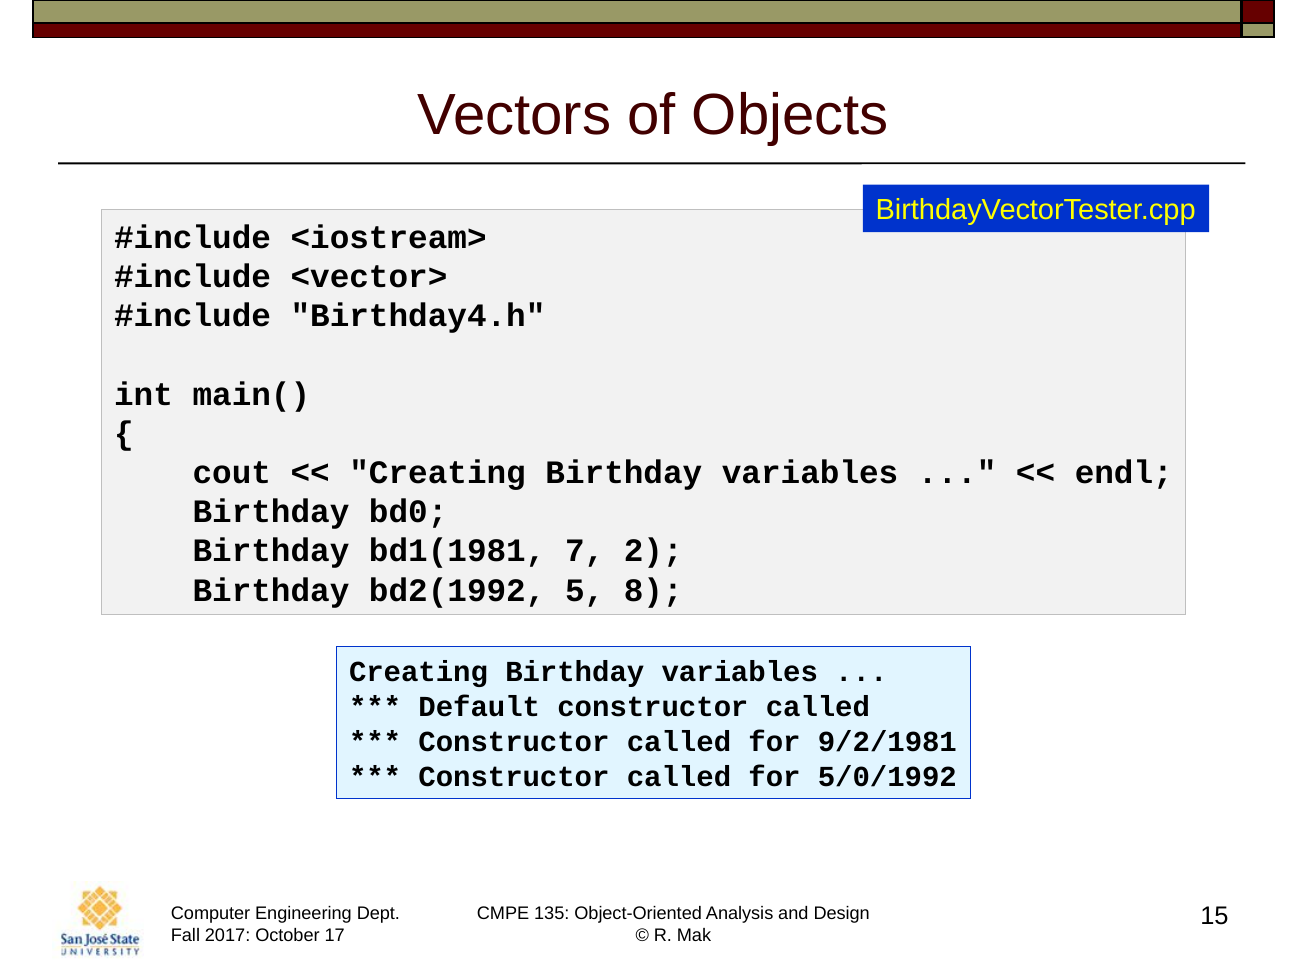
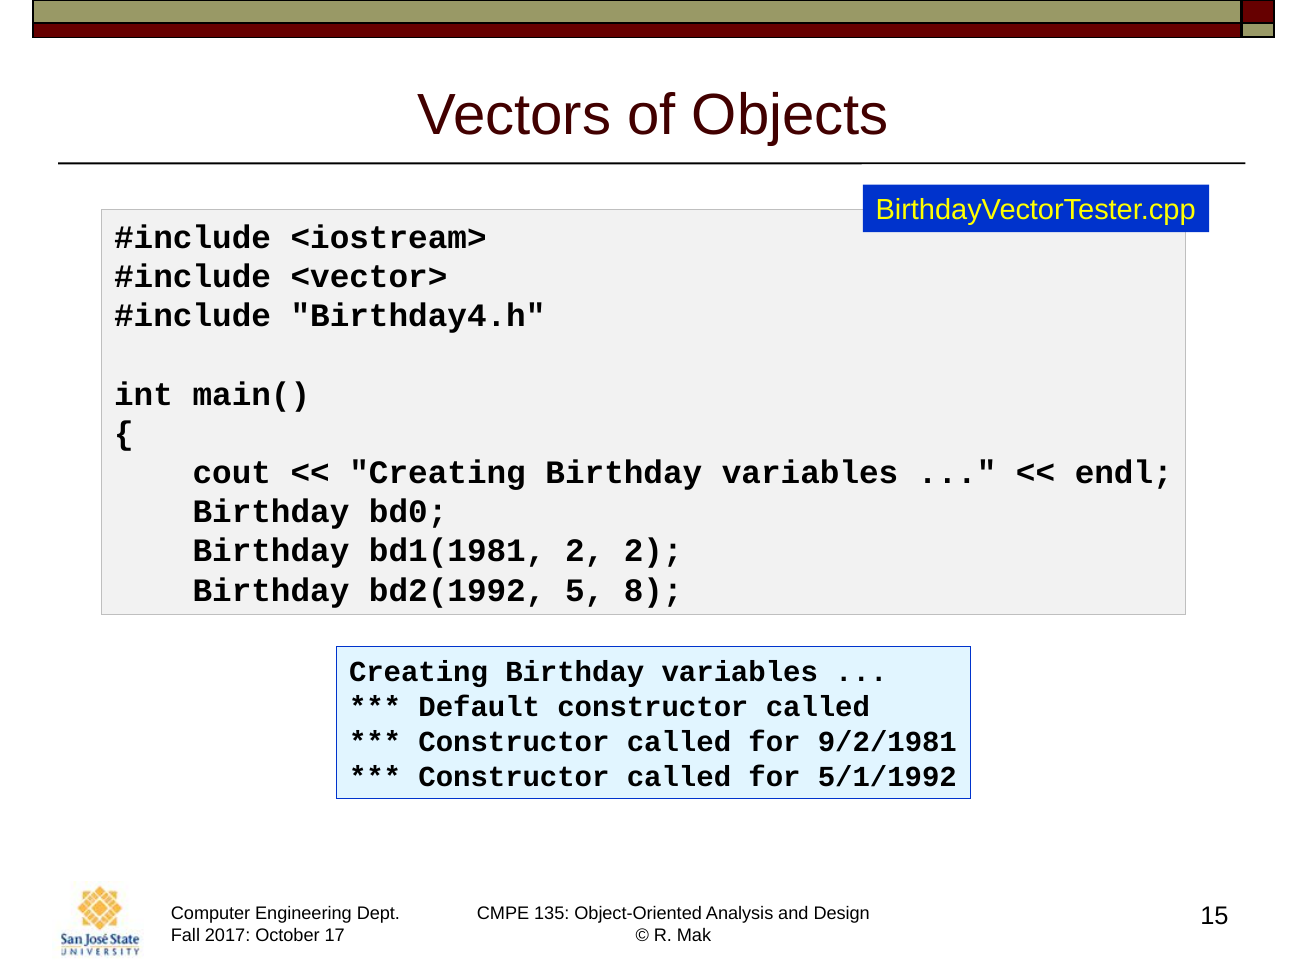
bd1(1981 7: 7 -> 2
5/0/1992: 5/0/1992 -> 5/1/1992
